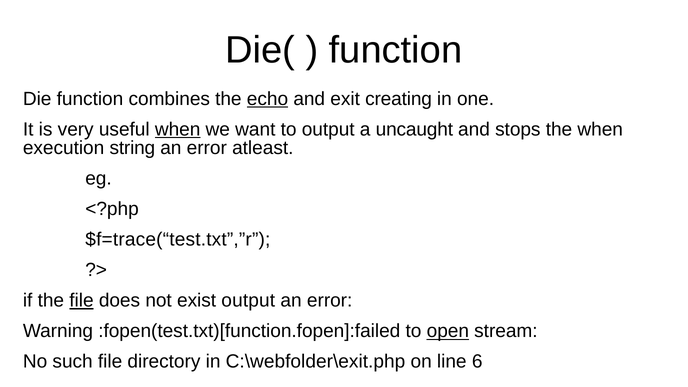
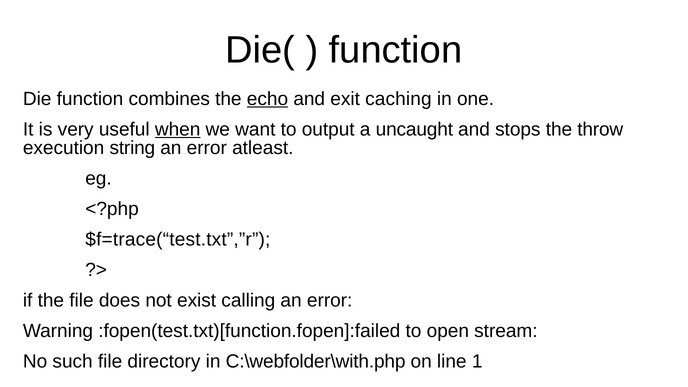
creating: creating -> caching
the when: when -> throw
file at (81, 301) underline: present -> none
exist output: output -> calling
open underline: present -> none
C:\webfolder\exit.php: C:\webfolder\exit.php -> C:\webfolder\with.php
6: 6 -> 1
